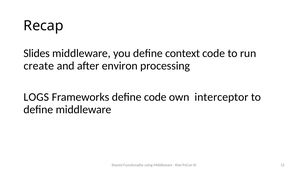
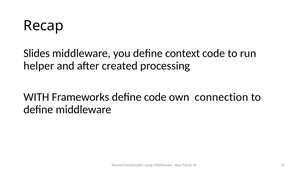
create: create -> helper
environ: environ -> created
LOGS: LOGS -> WITH
interceptor: interceptor -> connection
